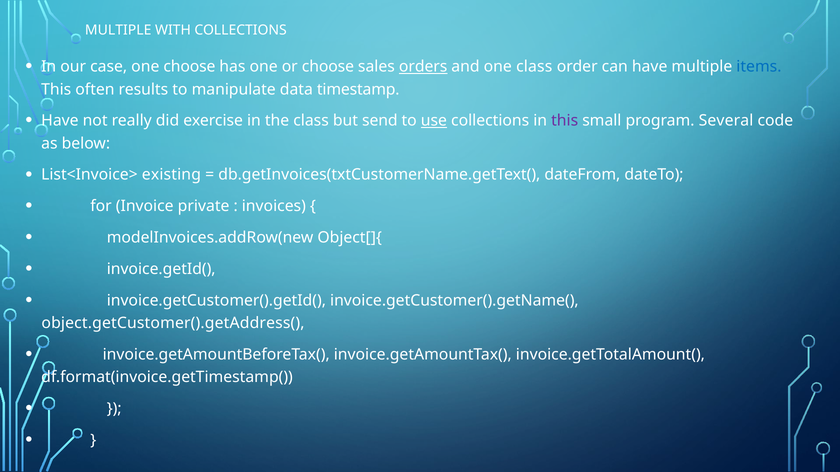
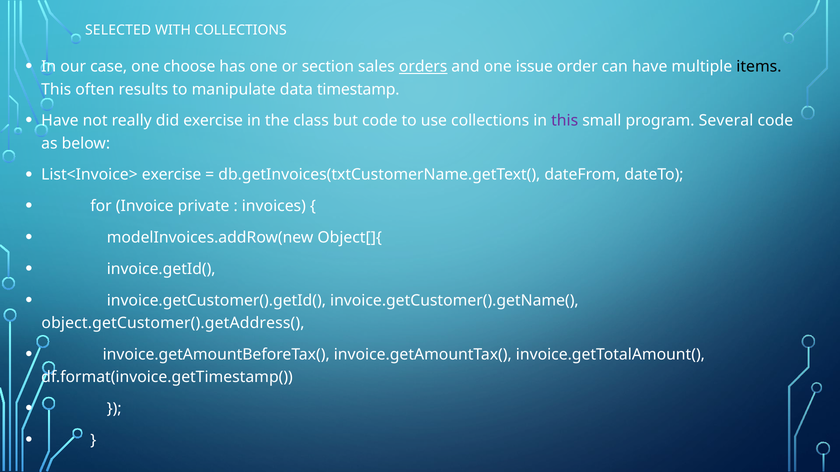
MULTIPLE at (118, 30): MULTIPLE -> SELECTED
or choose: choose -> section
one class: class -> issue
items colour: blue -> black
but send: send -> code
use underline: present -> none
List<Invoice> existing: existing -> exercise
